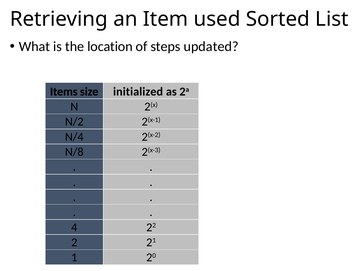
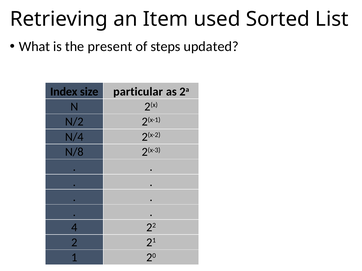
location: location -> present
Items: Items -> Index
initialized: initialized -> particular
